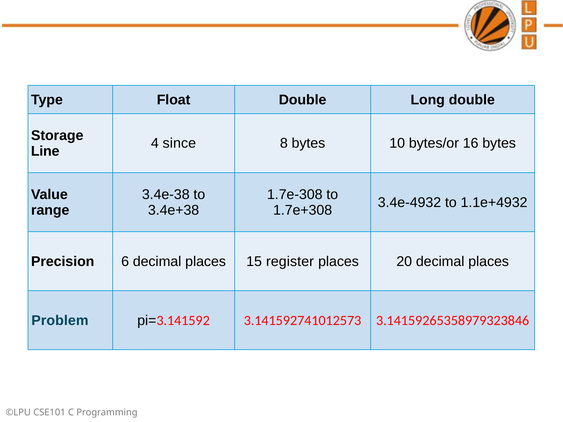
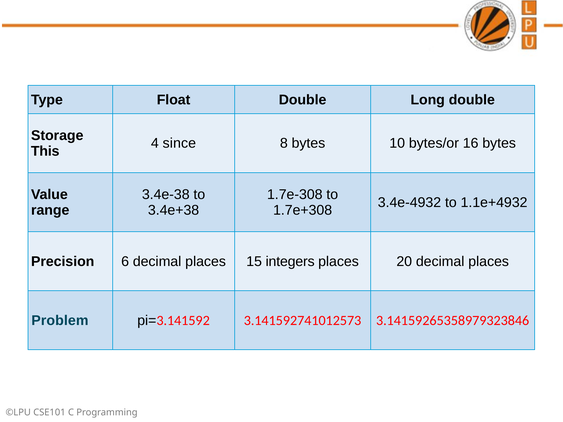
Line: Line -> This
register: register -> integers
